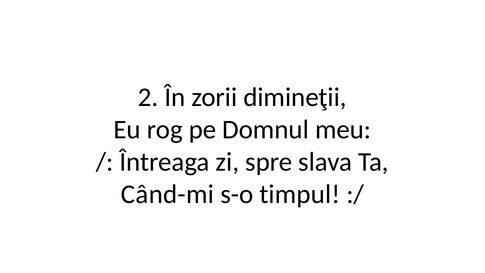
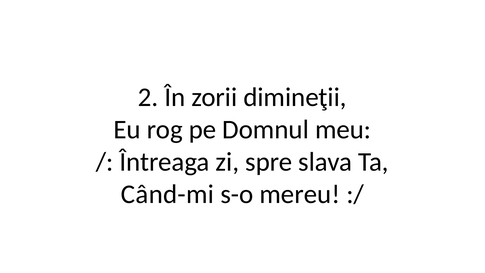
timpul: timpul -> mereu
